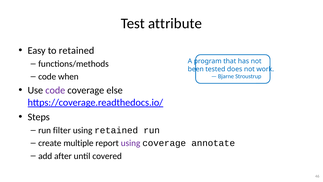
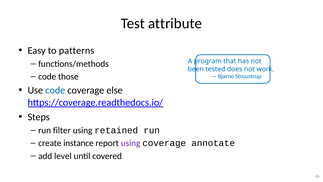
to retained: retained -> patterns
when: when -> those
code at (55, 90) colour: purple -> blue
multiple: multiple -> instance
after: after -> level
